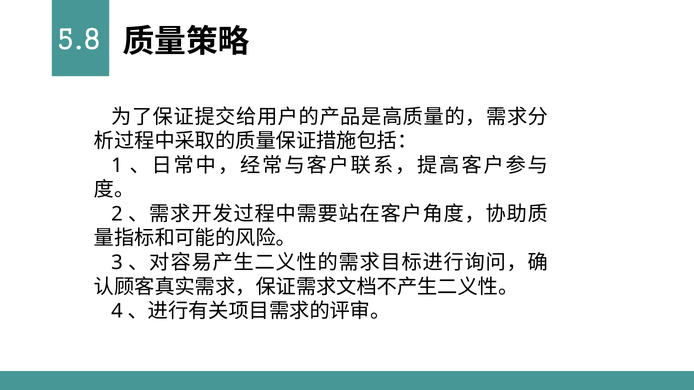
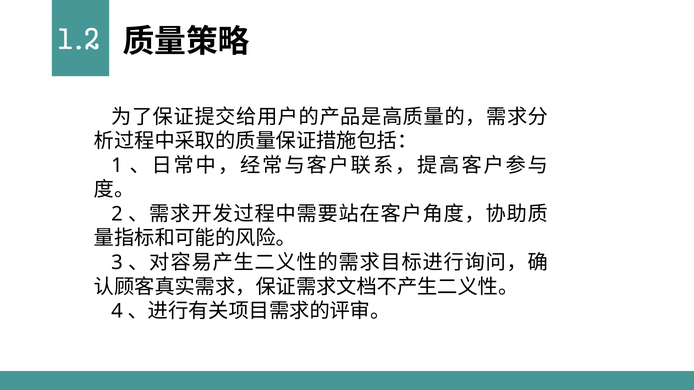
5.8: 5.8 -> 1.2
